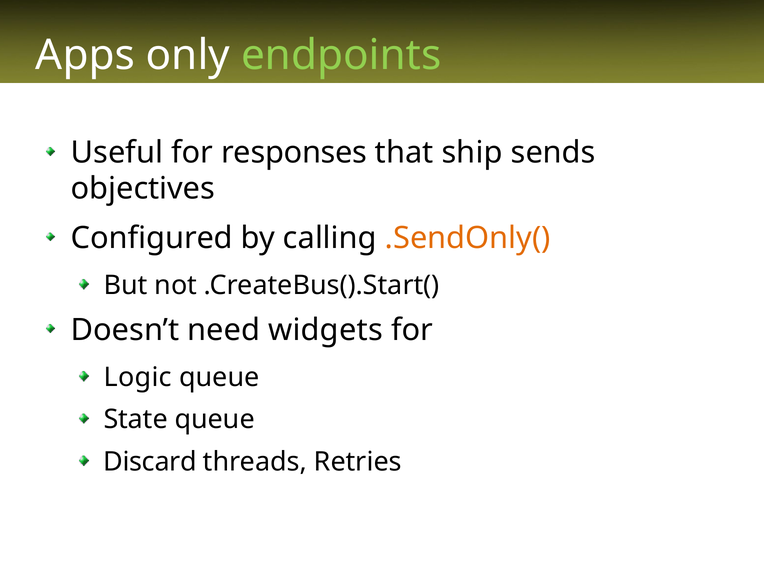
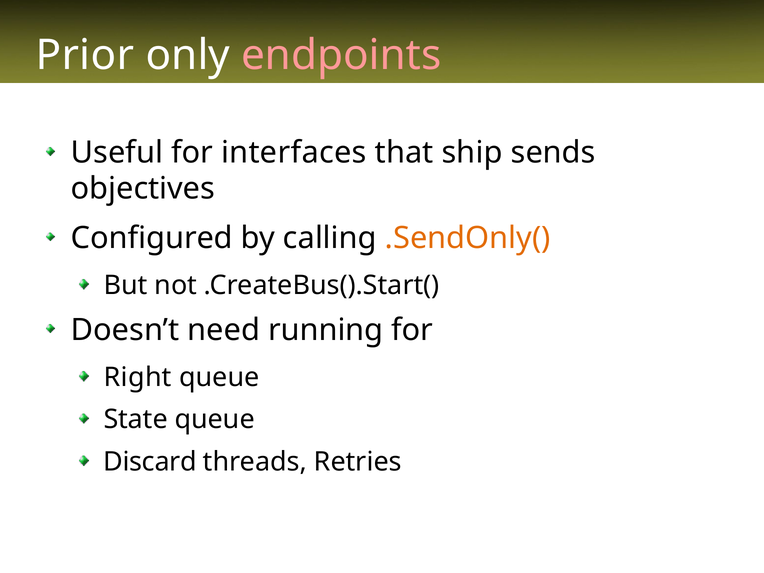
Apps: Apps -> Prior
endpoints colour: light green -> pink
responses: responses -> interfaces
widgets: widgets -> running
Logic: Logic -> Right
